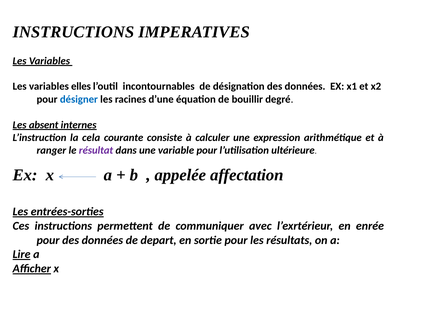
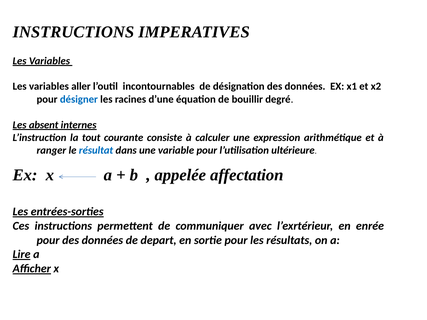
elles: elles -> aller
cela: cela -> tout
résultat colour: purple -> blue
